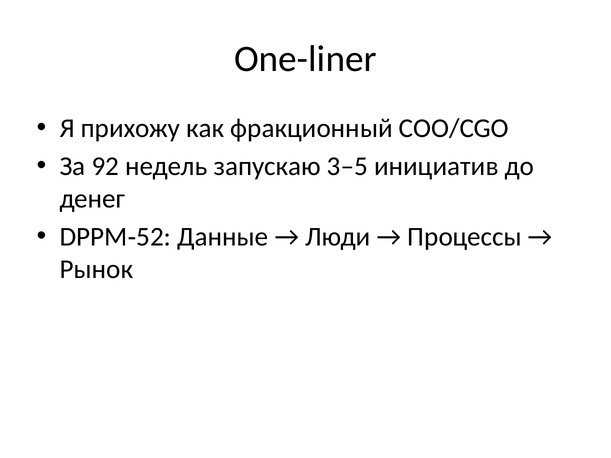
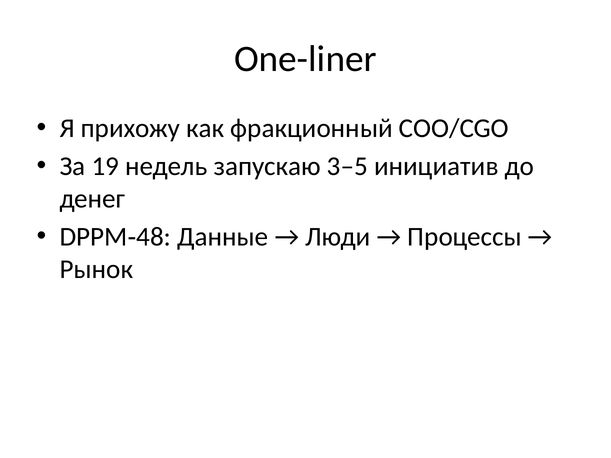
92: 92 -> 19
52: 52 -> 48
